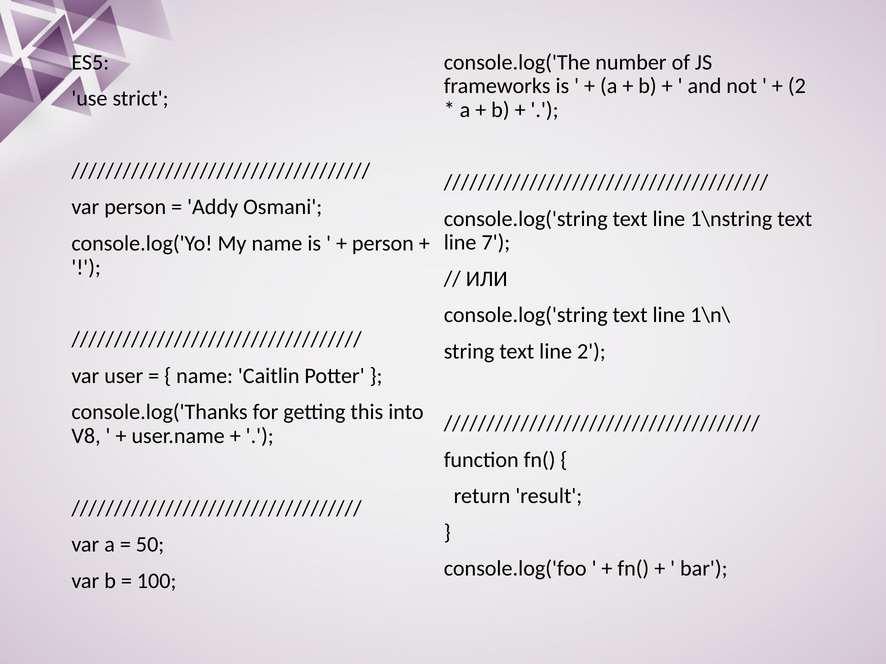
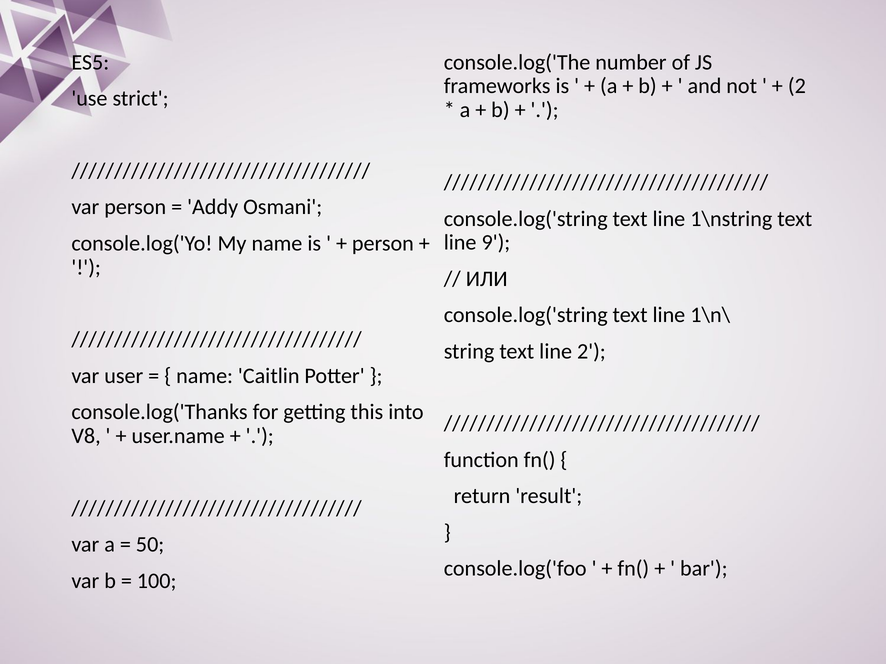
7: 7 -> 9
